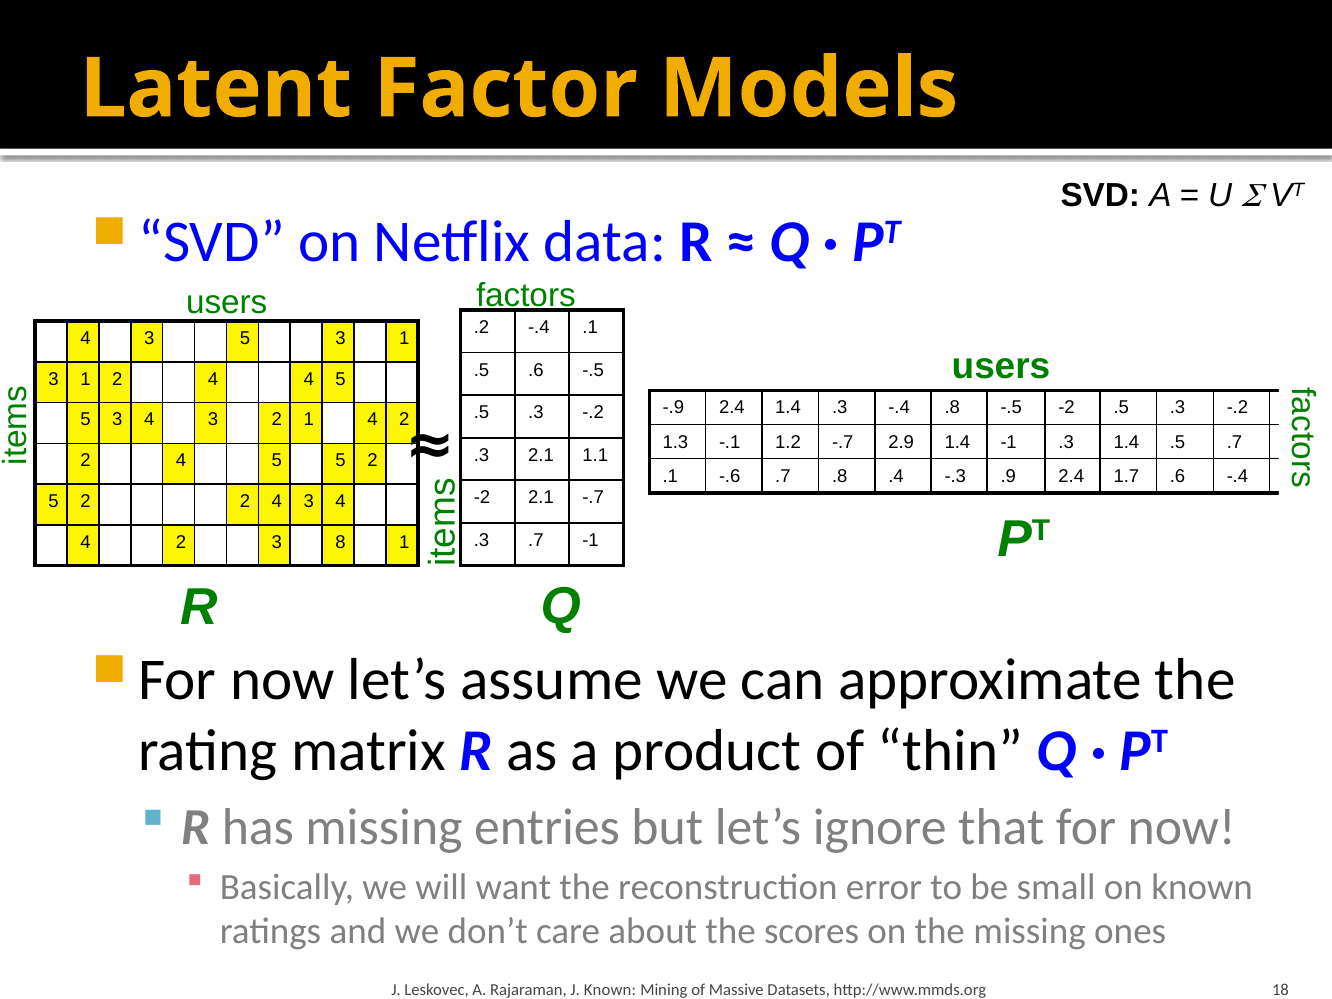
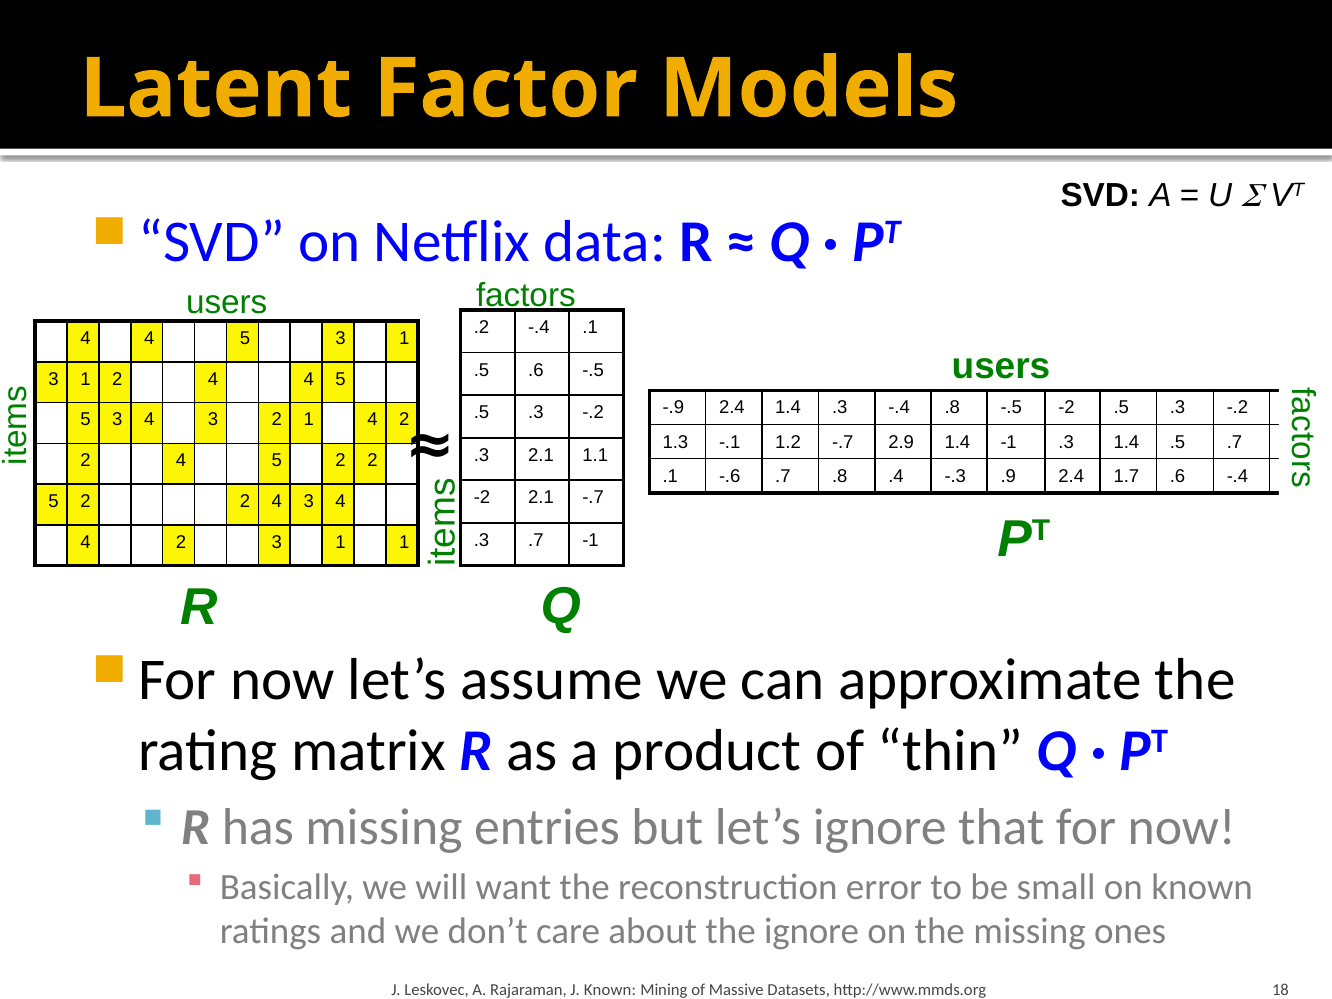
3 at (149, 338): 3 -> 4
2 4 5 5: 5 -> 2
2 3 8: 8 -> 1
the scores: scores -> ignore
